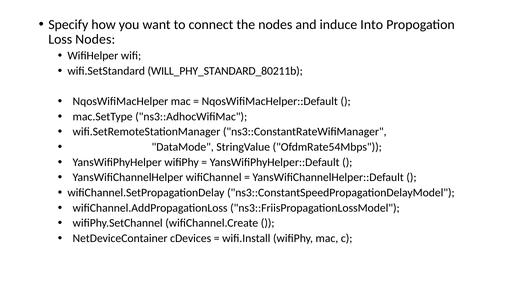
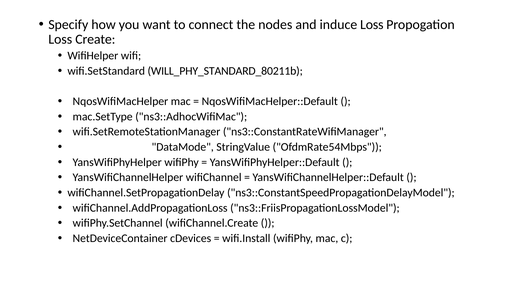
induce Into: Into -> Loss
Loss Nodes: Nodes -> Create
